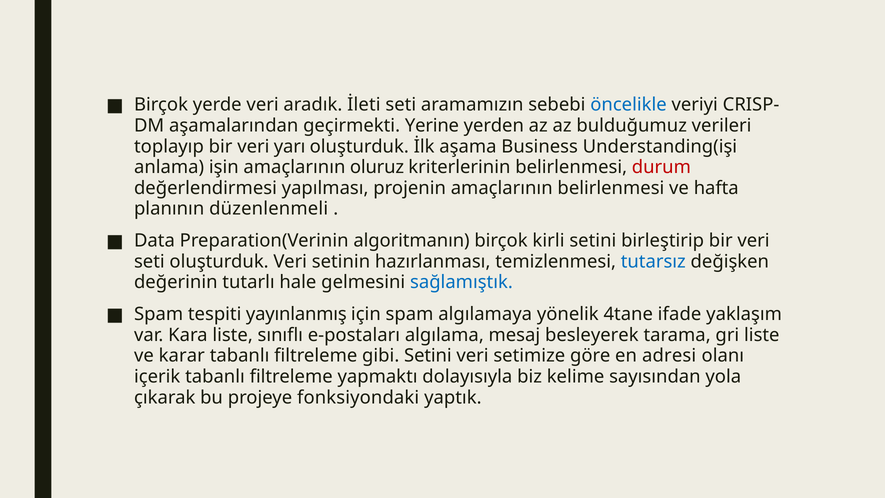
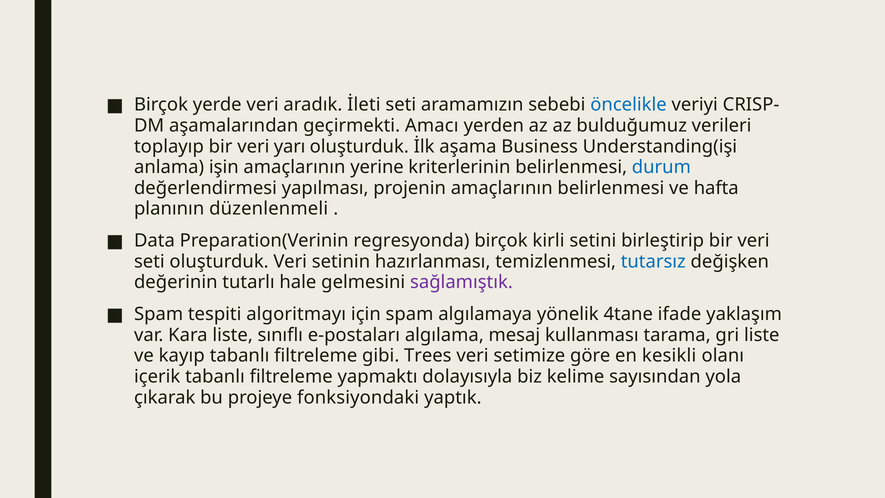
Yerine: Yerine -> Amacı
oluruz: oluruz -> yerine
durum colour: red -> blue
algoritmanın: algoritmanın -> regresyonda
sağlamıştık colour: blue -> purple
yayınlanmış: yayınlanmış -> algoritmayı
besleyerek: besleyerek -> kullanması
karar: karar -> kayıp
gibi Setini: Setini -> Trees
adresi: adresi -> kesikli
